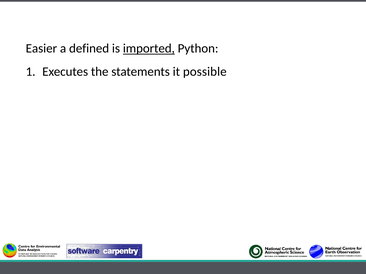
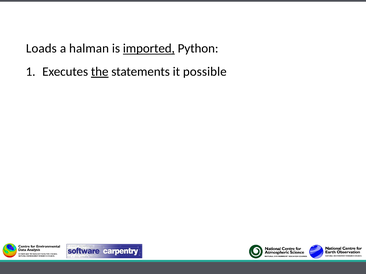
Easier: Easier -> Loads
defined: defined -> halman
the underline: none -> present
